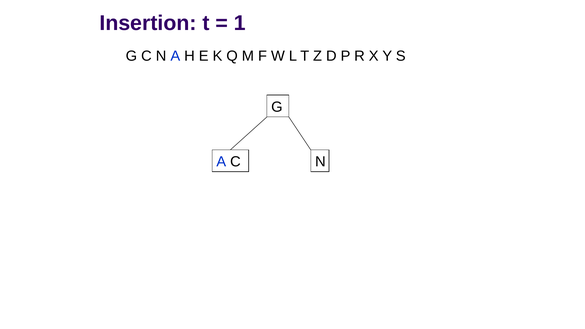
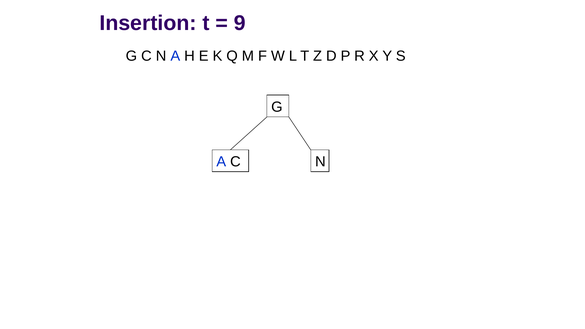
1: 1 -> 9
